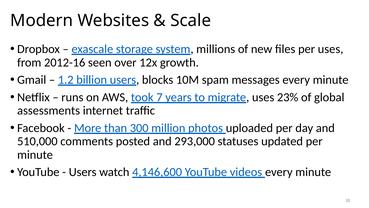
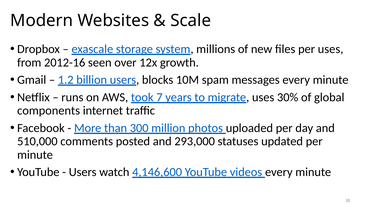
23%: 23% -> 30%
assessments: assessments -> components
